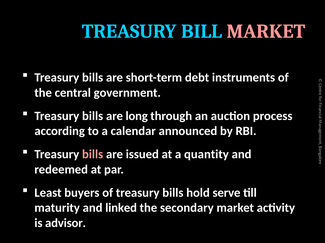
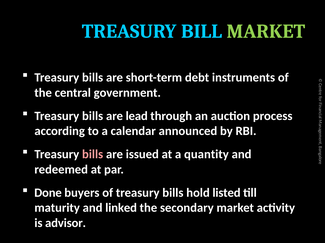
MARKET at (266, 31) colour: pink -> light green
long: long -> lead
Least: Least -> Done
serve: serve -> listed
